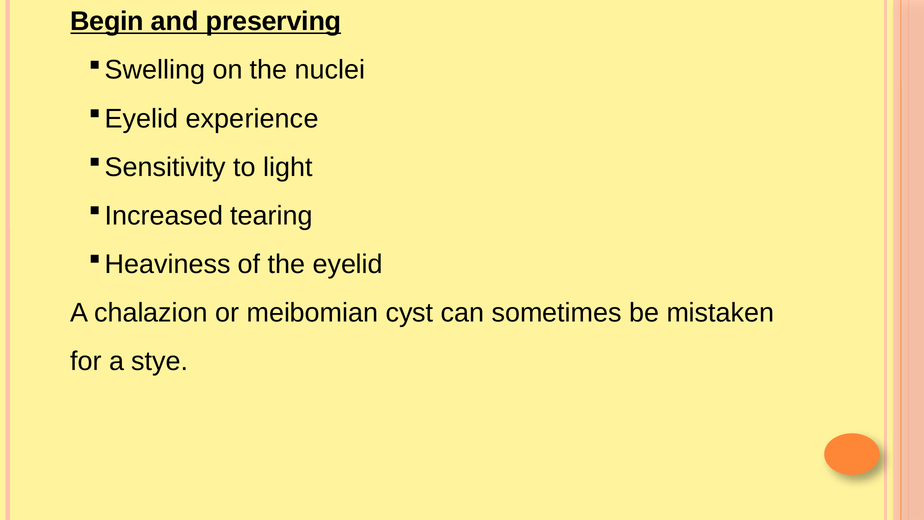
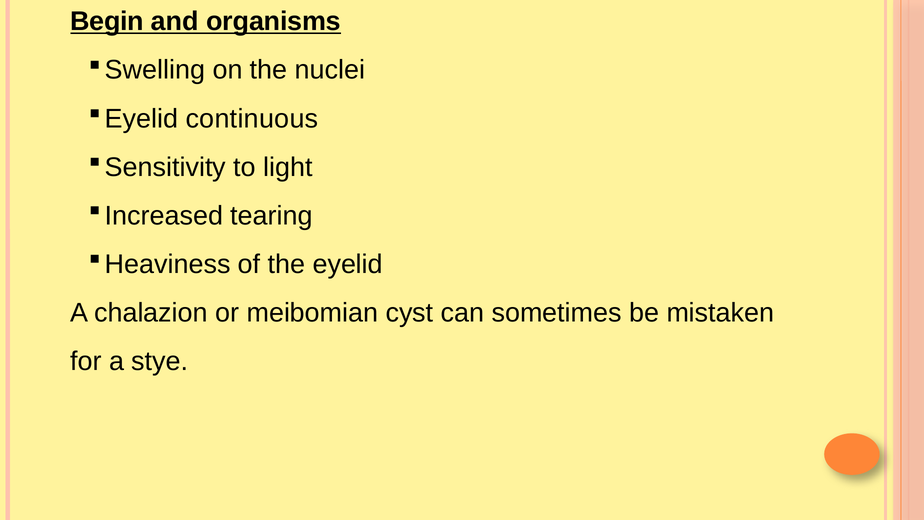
preserving: preserving -> organisms
experience: experience -> continuous
